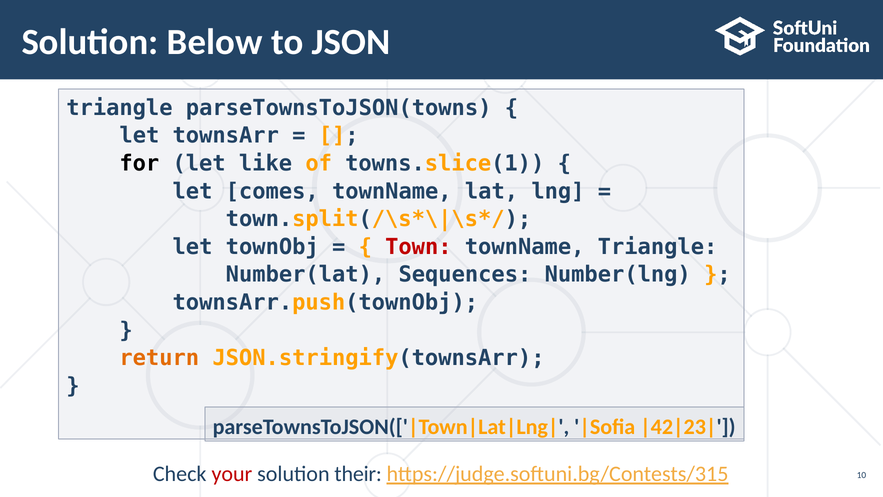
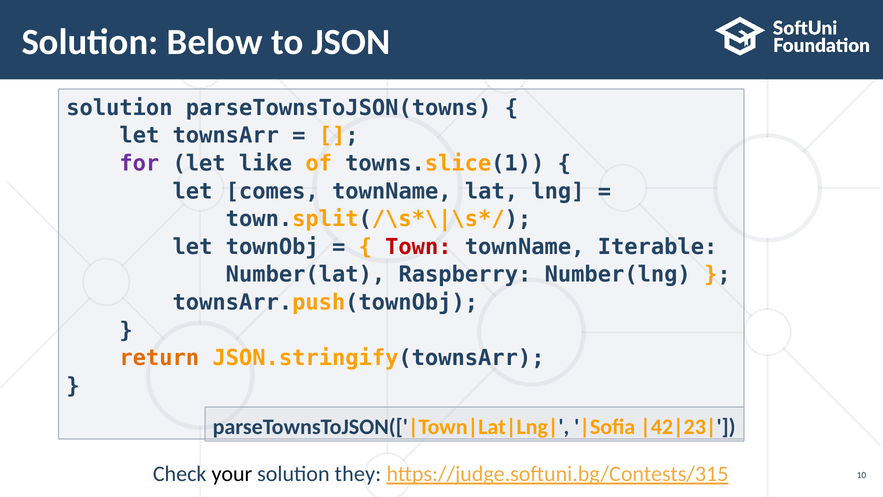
triangle at (119, 108): triangle -> solution
for colour: black -> purple
townName Triangle: Triangle -> Iterable
Sequences: Sequences -> Raspberry
your colour: red -> black
their: their -> they
